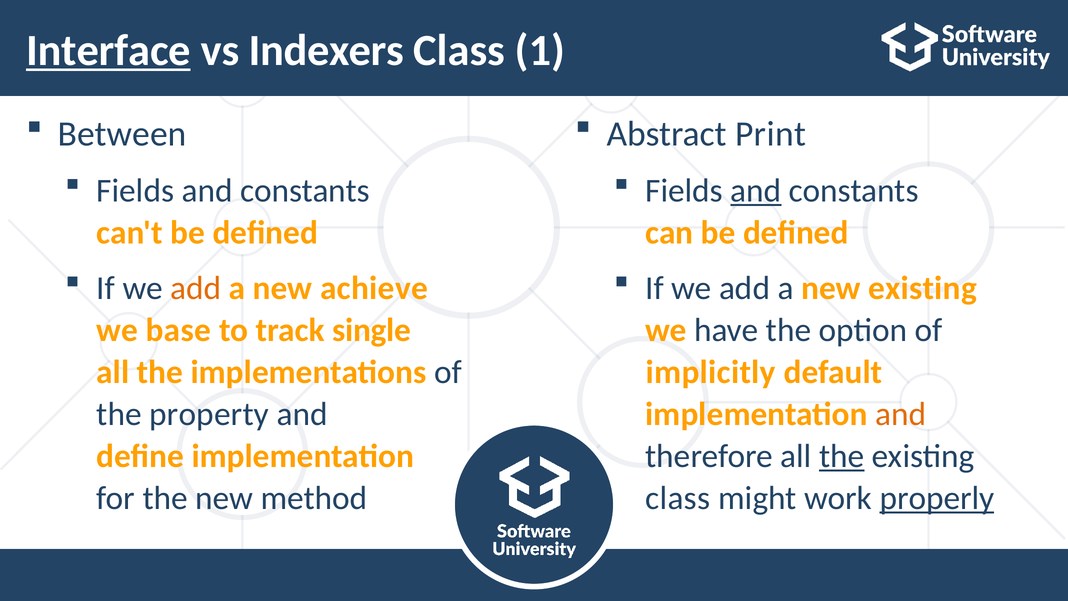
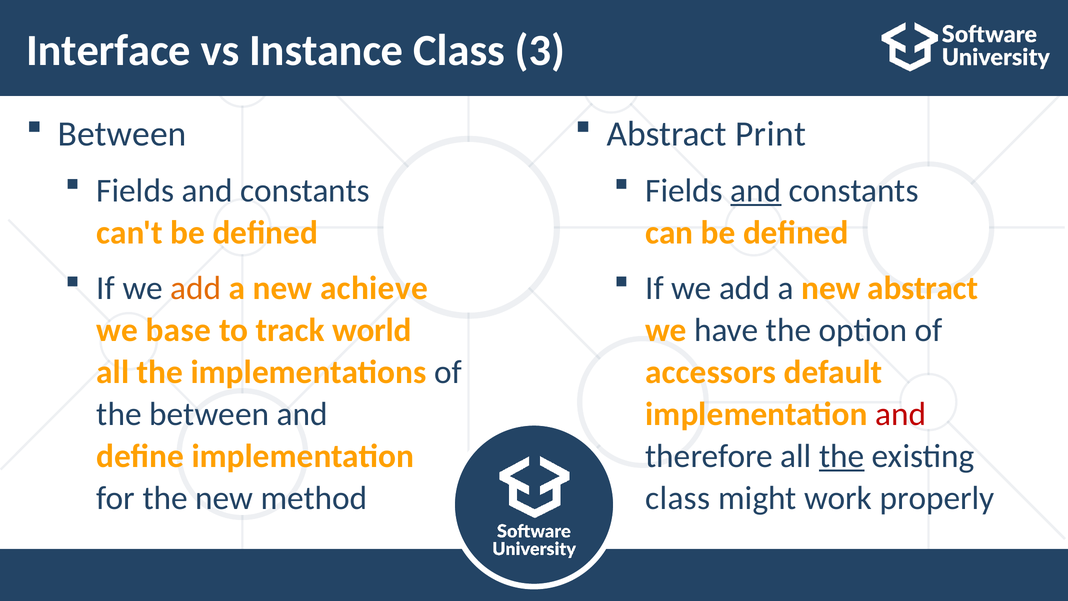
Interface underline: present -> none
Indexers: Indexers -> Instance
1: 1 -> 3
new existing: existing -> abstract
single: single -> world
implicitly: implicitly -> accessors
the property: property -> between
and at (901, 414) colour: orange -> red
properly underline: present -> none
